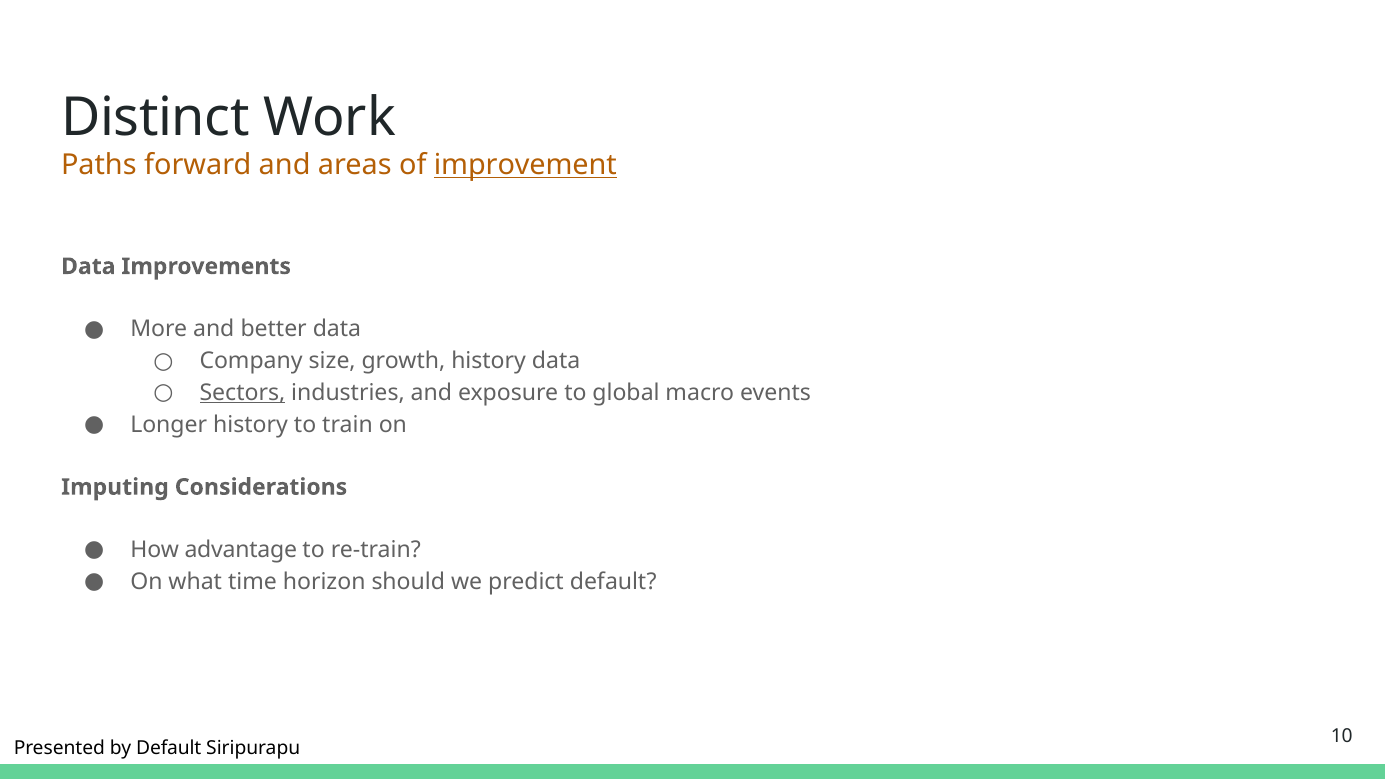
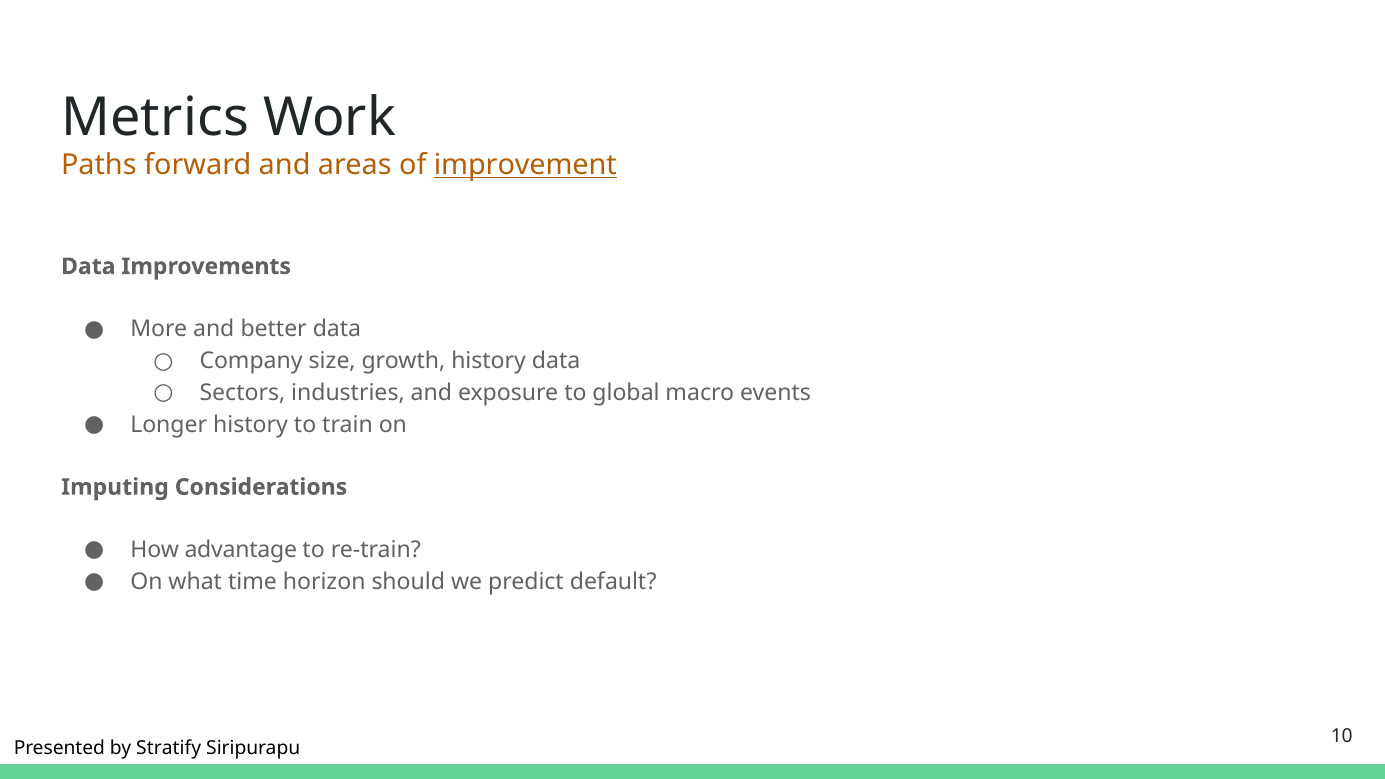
Distinct: Distinct -> Metrics
Sectors underline: present -> none
by Default: Default -> Stratify
